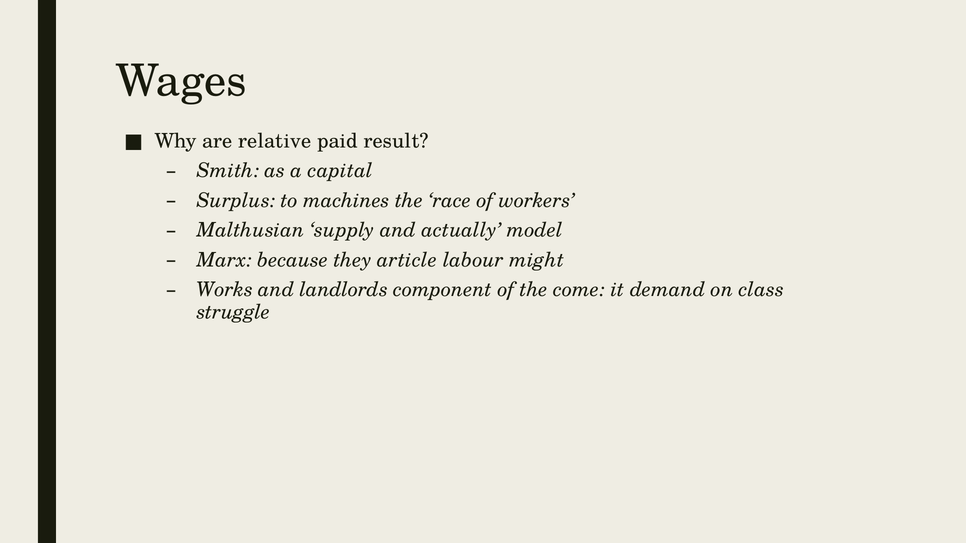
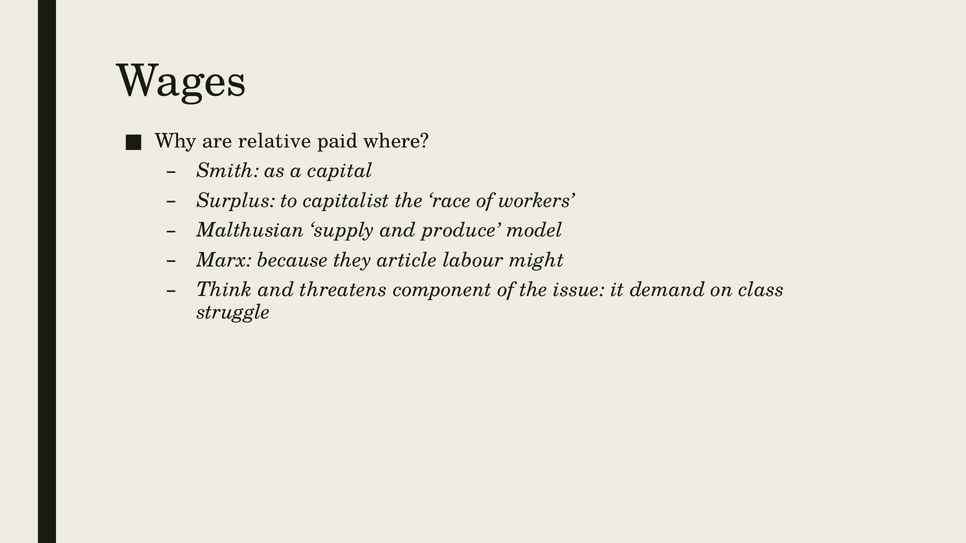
result: result -> where
machines: machines -> capitalist
actually: actually -> produce
Works: Works -> Think
landlords: landlords -> threatens
come: come -> issue
